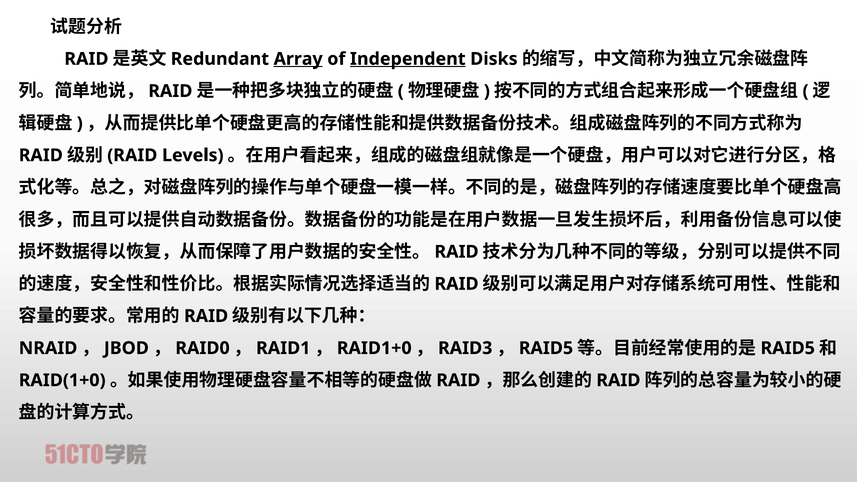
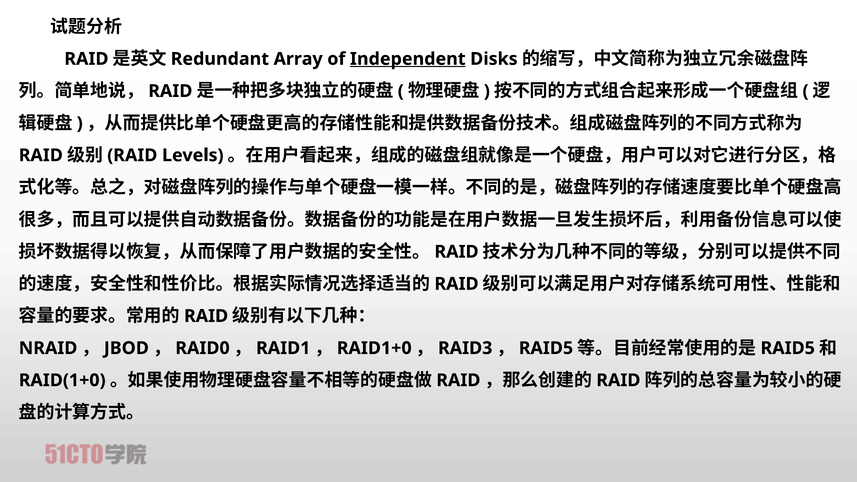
Array underline: present -> none
